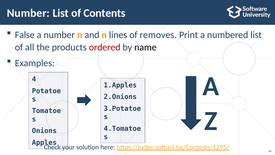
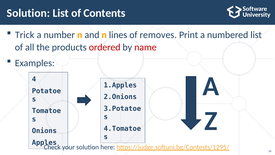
Number at (28, 13): Number -> Solution
False: False -> Trick
name colour: black -> red
